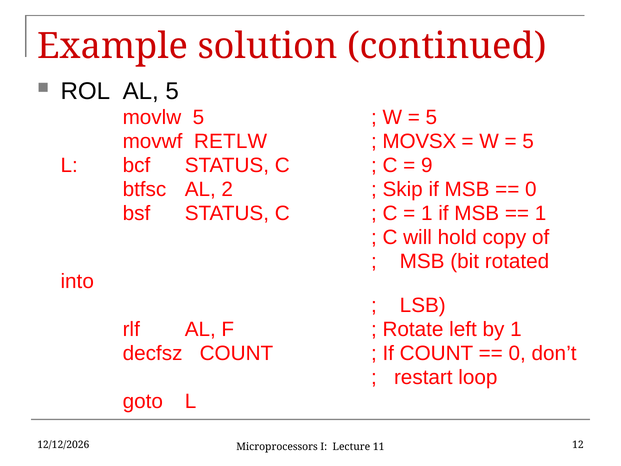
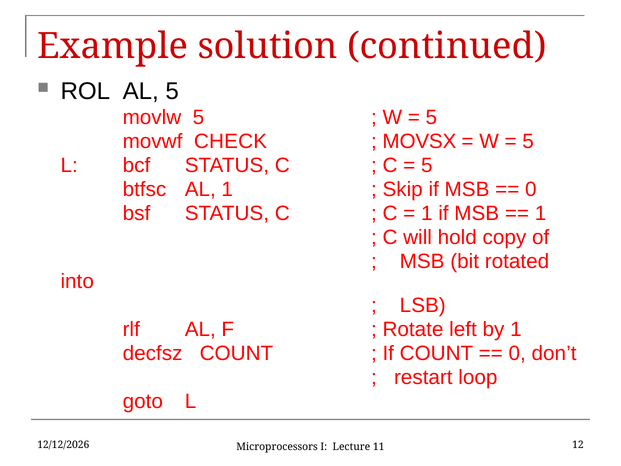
RETLW: RETLW -> CHECK
9 at (427, 165): 9 -> 5
AL 2: 2 -> 1
